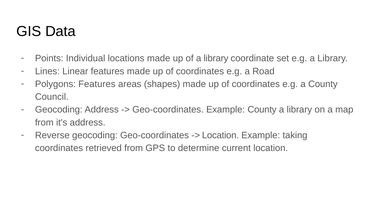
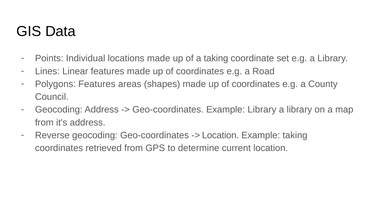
of a library: library -> taking
Example County: County -> Library
